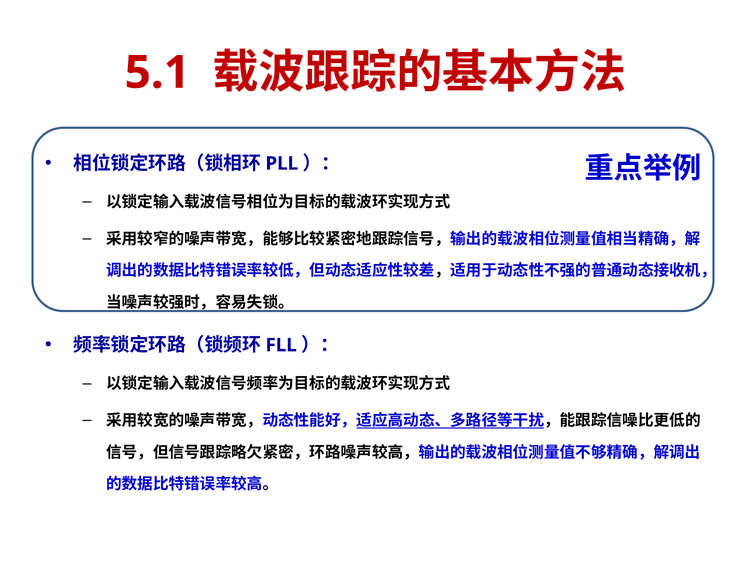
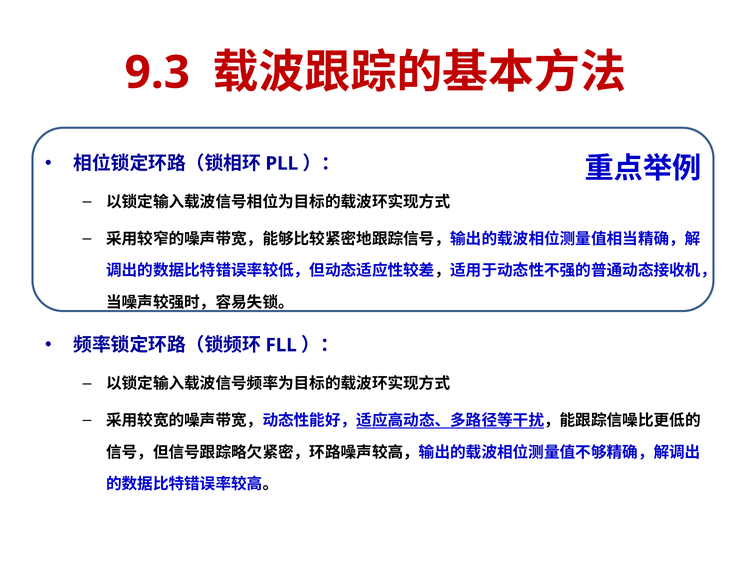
5.1: 5.1 -> 9.3
